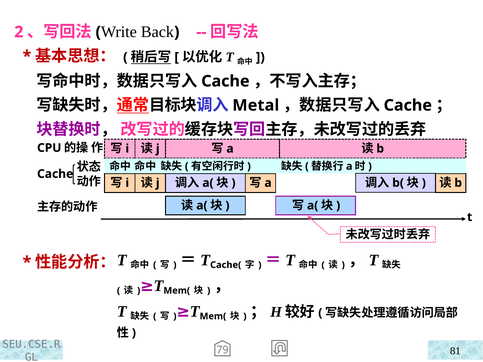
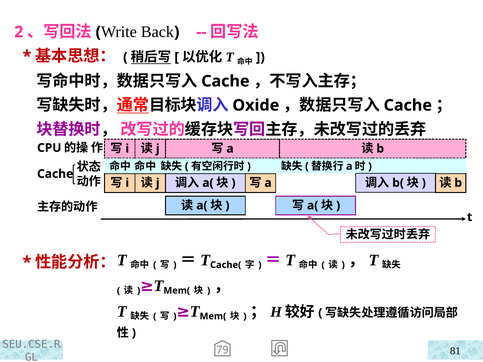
Metal: Metal -> Oxide
